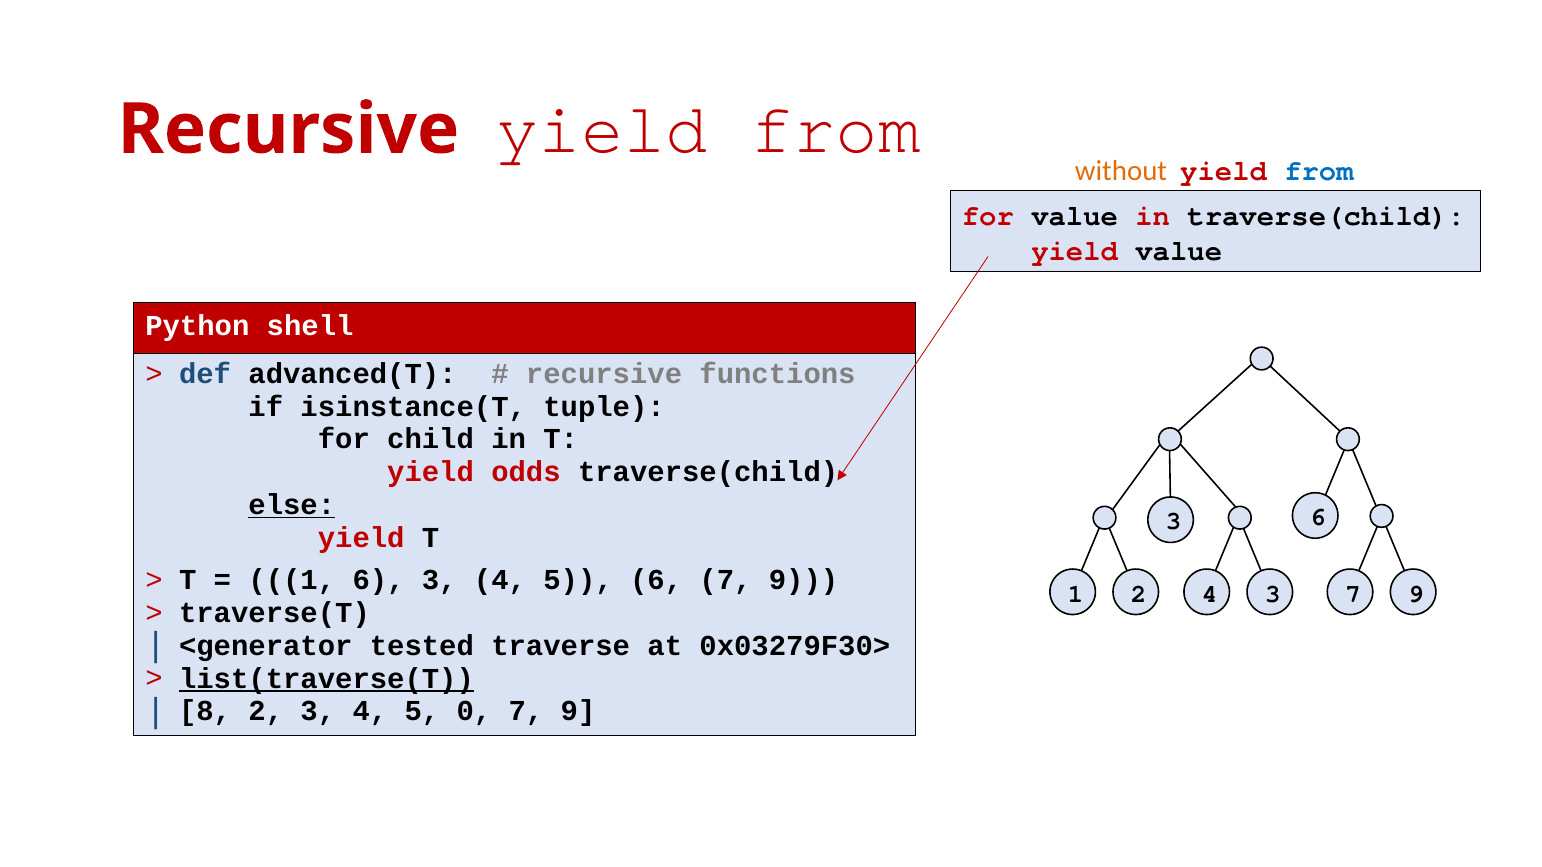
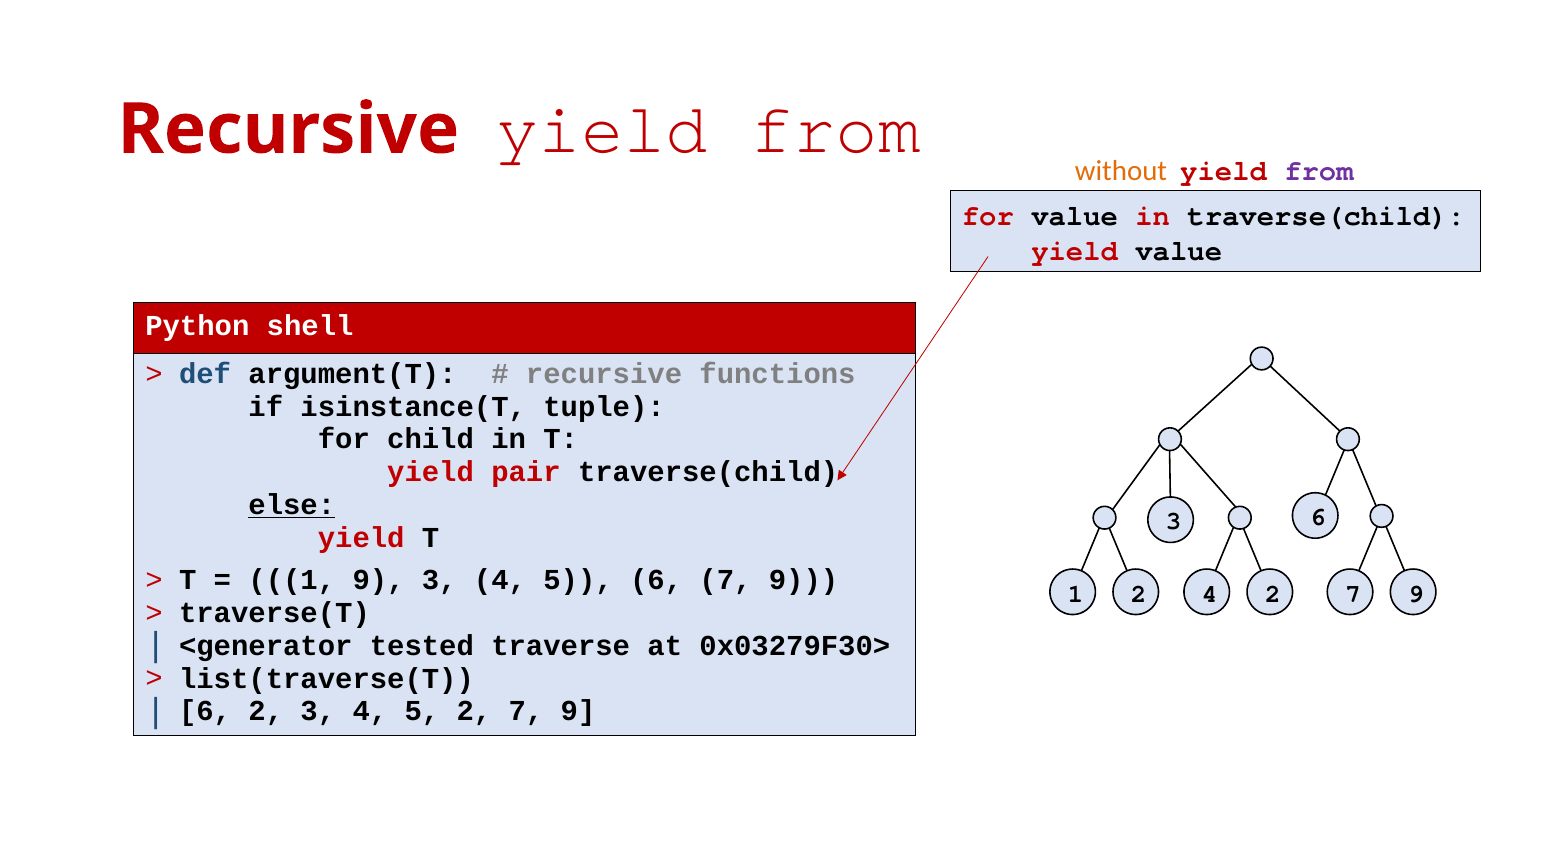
from at (1319, 171) colour: blue -> purple
advanced(T: advanced(T -> argument(T
odds: odds -> pair
1 6: 6 -> 9
4 3: 3 -> 2
list(traverse(T underline: present -> none
8 at (205, 712): 8 -> 6
5 0: 0 -> 2
